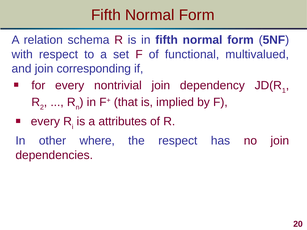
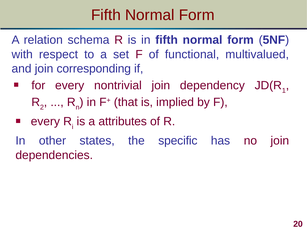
where: where -> states
the respect: respect -> specific
